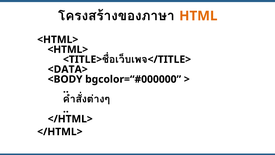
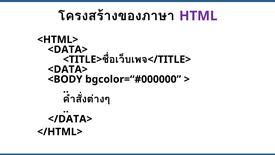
HTML colour: orange -> purple
<HTML> at (68, 49): <HTML> -> <DATA>
</HTML> at (70, 119): </HTML> -> </DATA>
